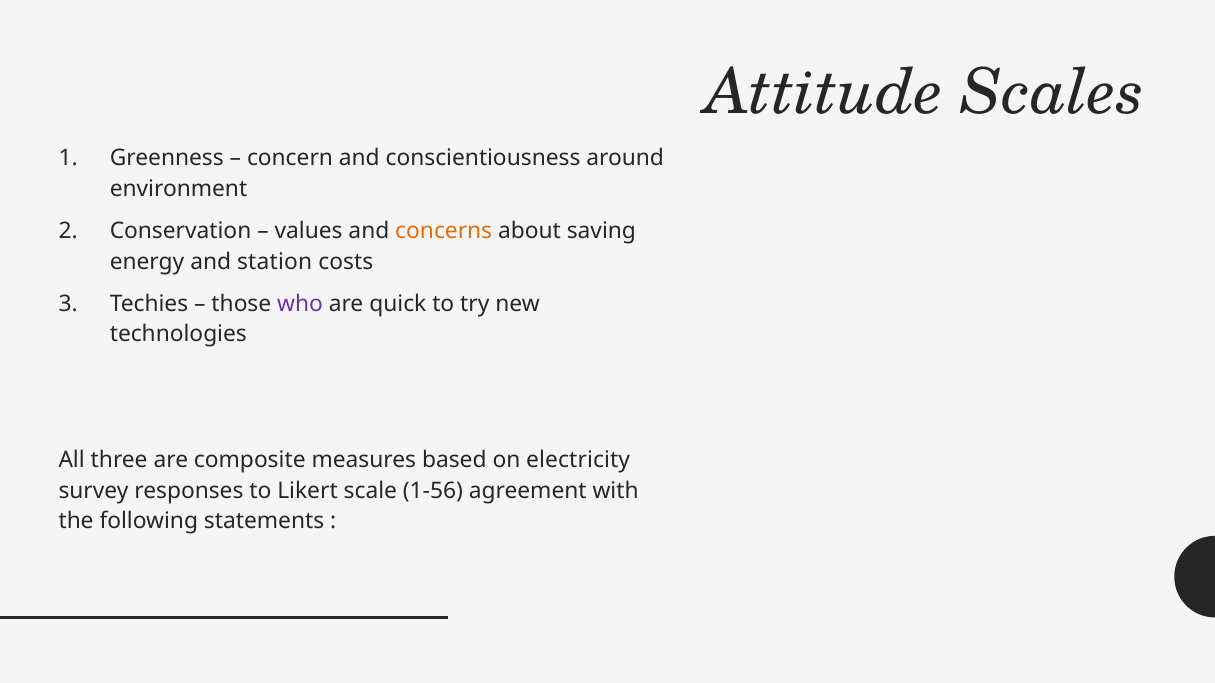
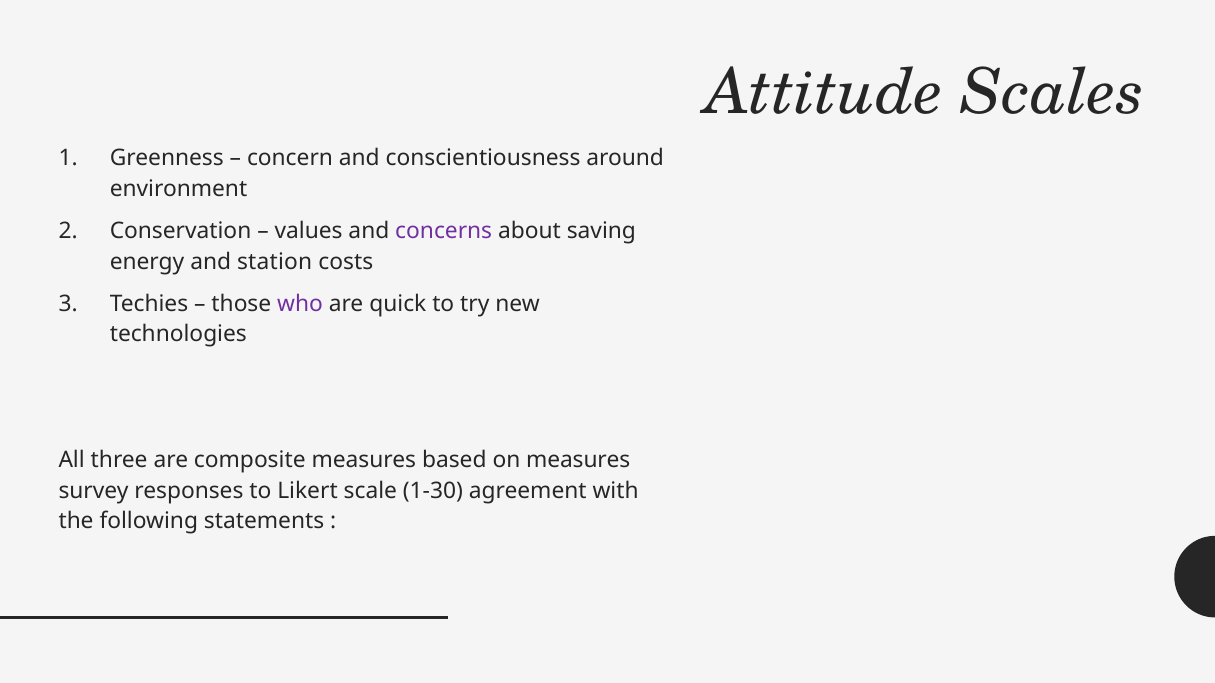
concerns colour: orange -> purple
on electricity: electricity -> measures
1-56: 1-56 -> 1-30
